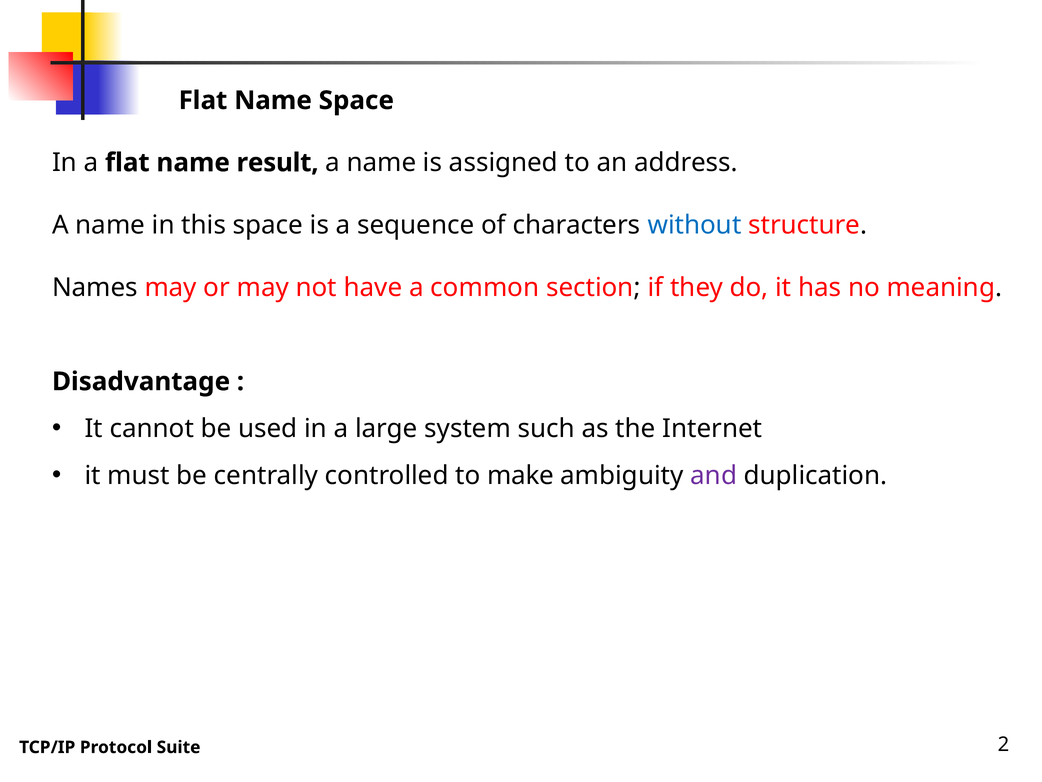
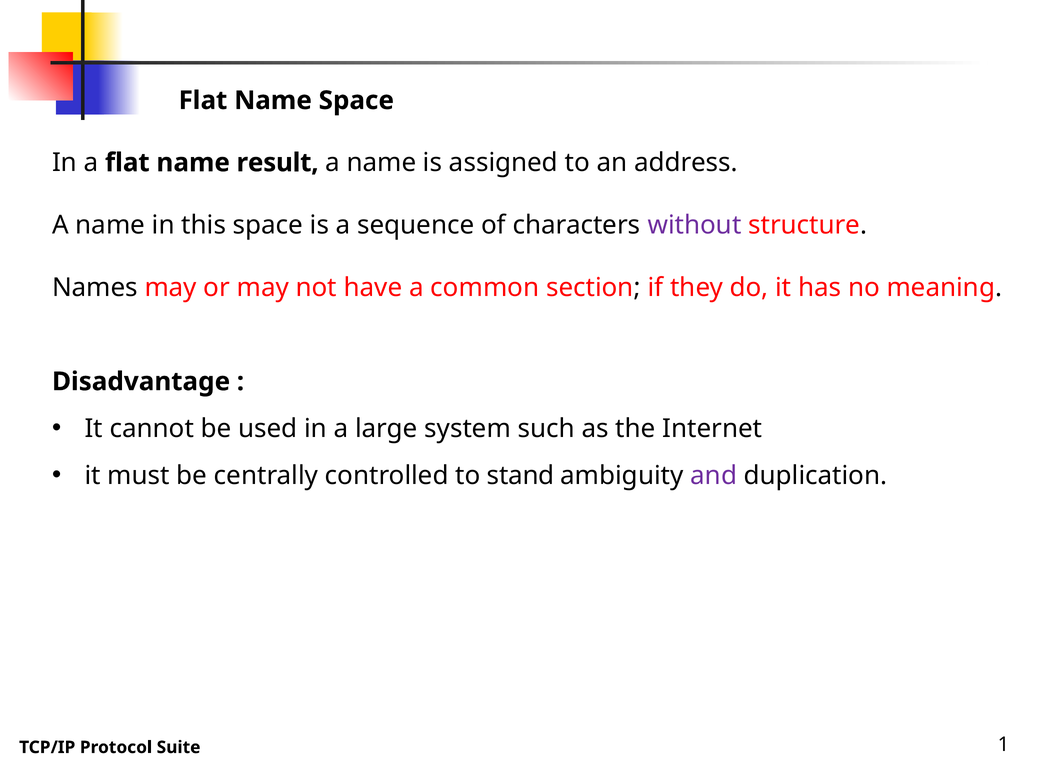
without colour: blue -> purple
make: make -> stand
2: 2 -> 1
